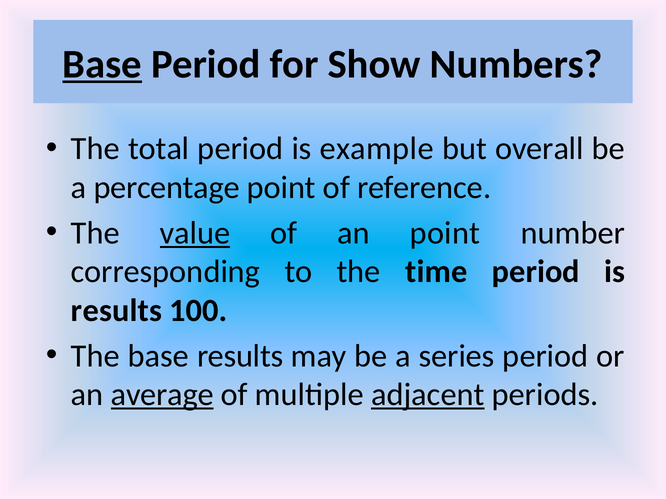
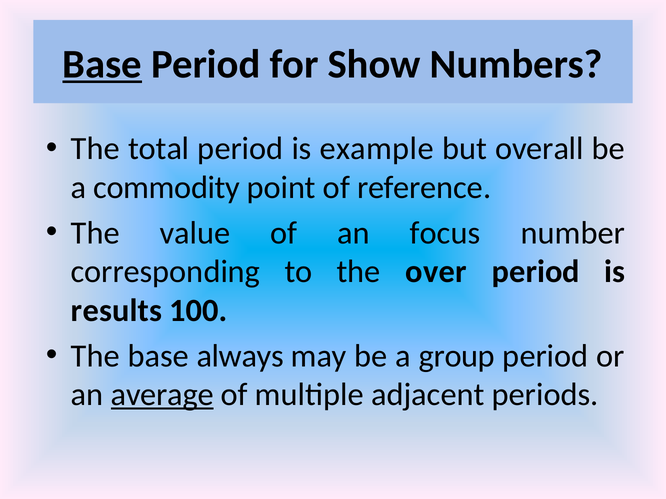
percentage: percentage -> commodity
value underline: present -> none
an point: point -> focus
time: time -> over
base results: results -> always
series: series -> group
adjacent underline: present -> none
